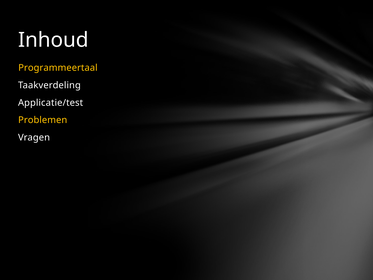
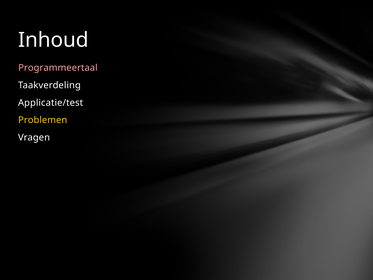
Programmeertaal colour: yellow -> pink
